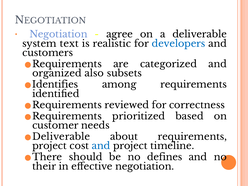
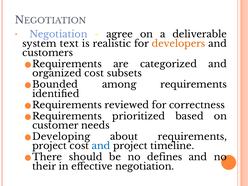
developers colour: blue -> orange
organized also: also -> cost
Identifies: Identifies -> Bounded
Deliverable at (61, 137): Deliverable -> Developing
